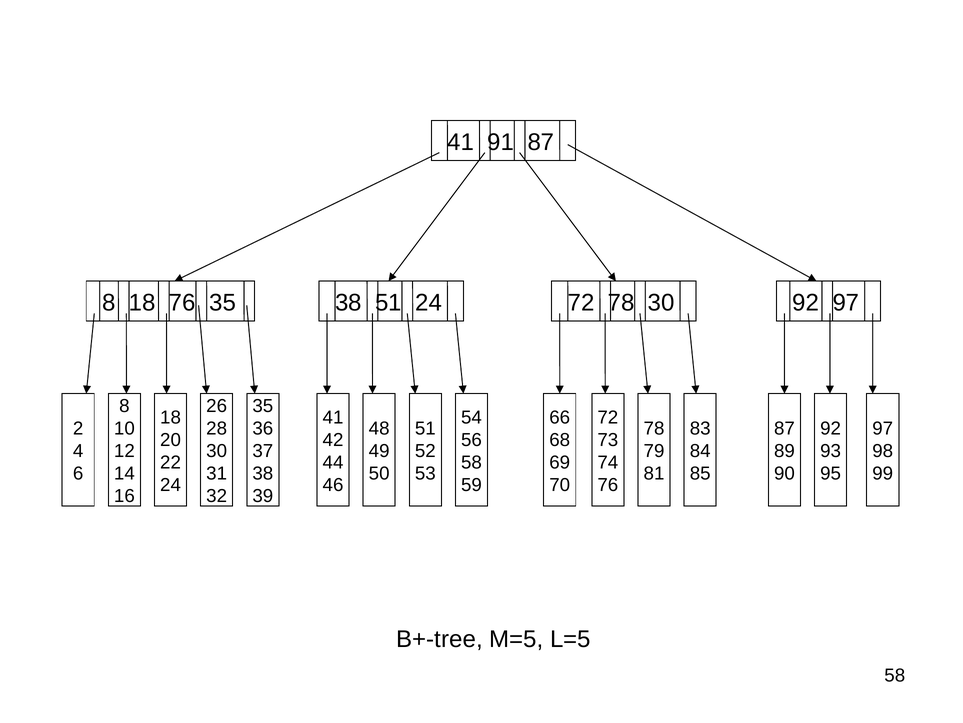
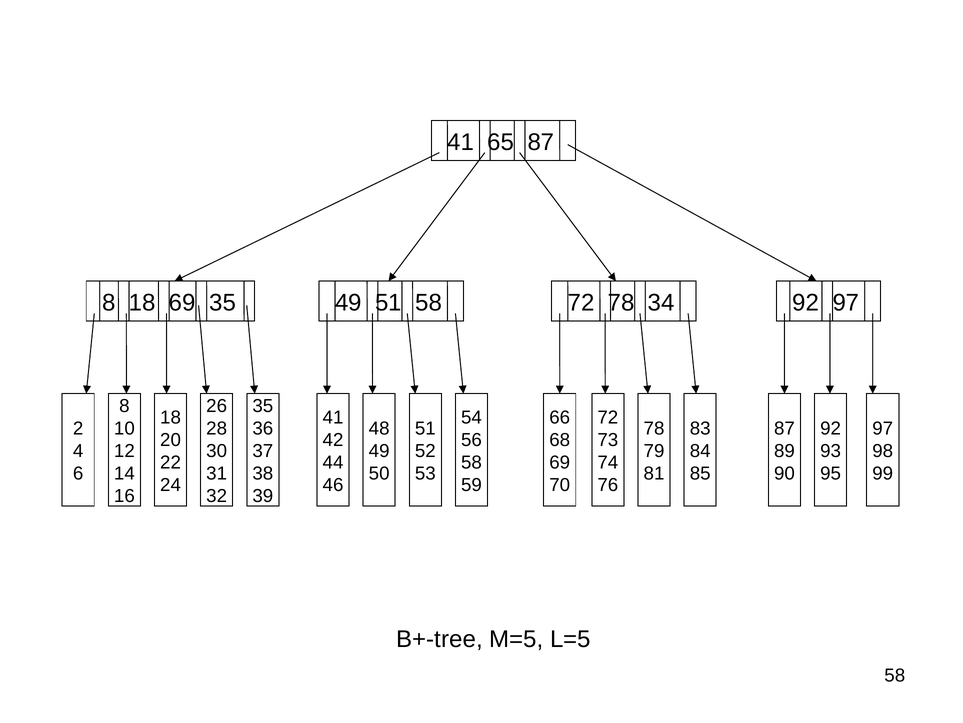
91: 91 -> 65
18 76: 76 -> 69
35 38: 38 -> 49
51 24: 24 -> 58
78 30: 30 -> 34
